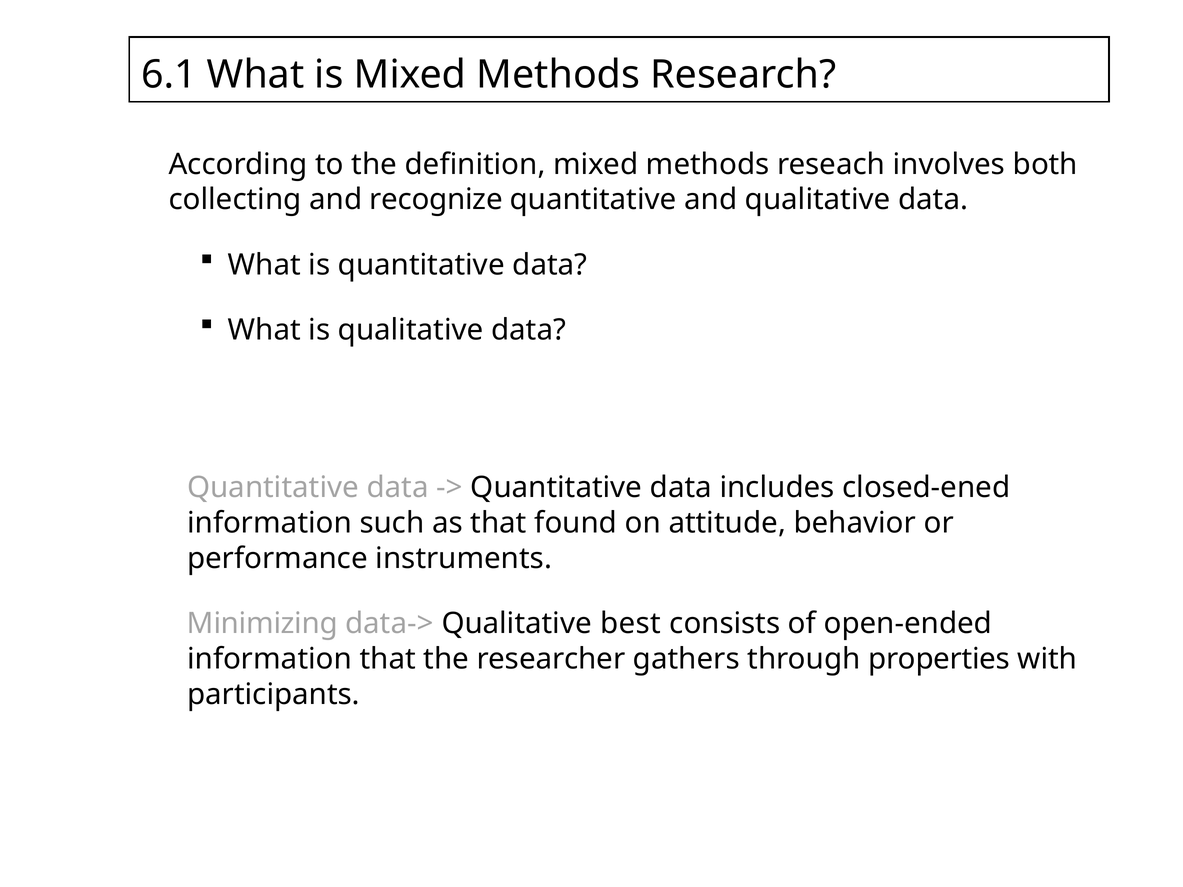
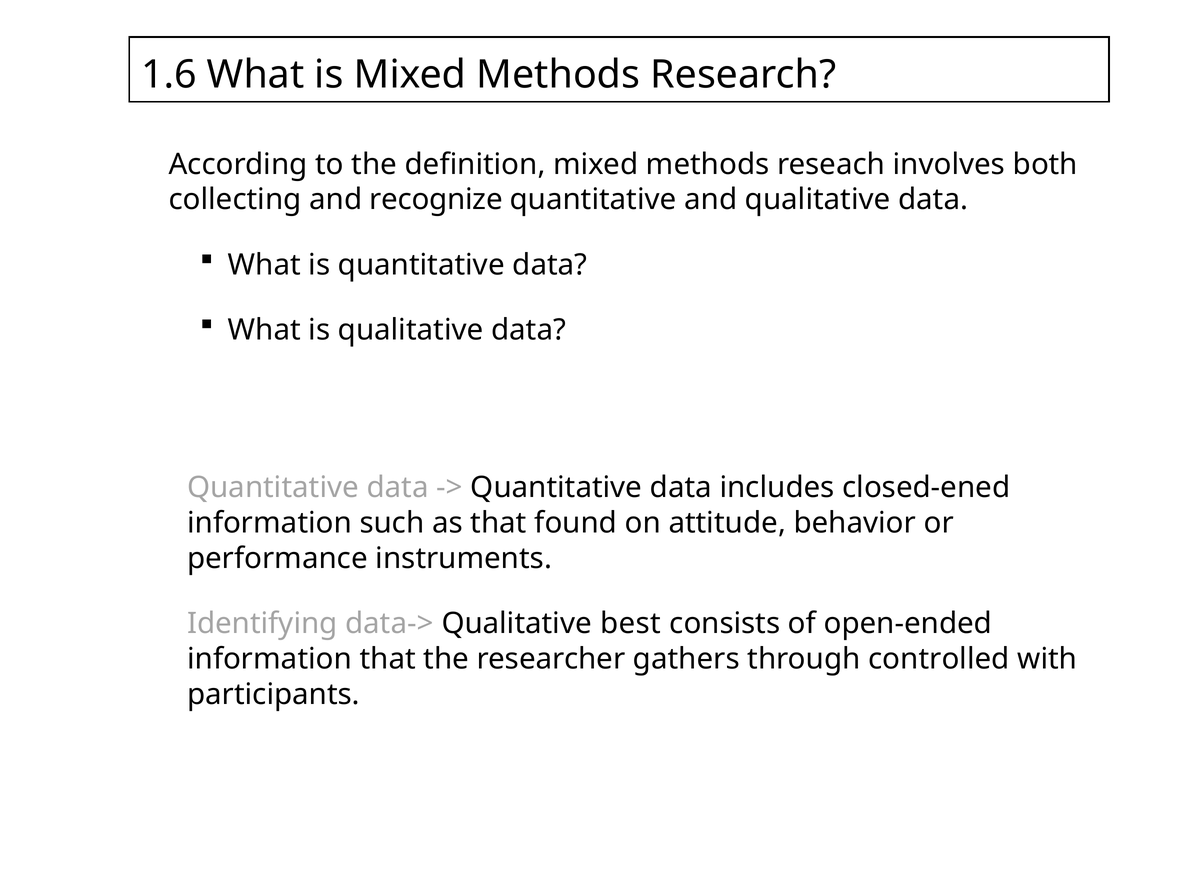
6.1: 6.1 -> 1.6
Minimizing: Minimizing -> Identifying
properties: properties -> controlled
